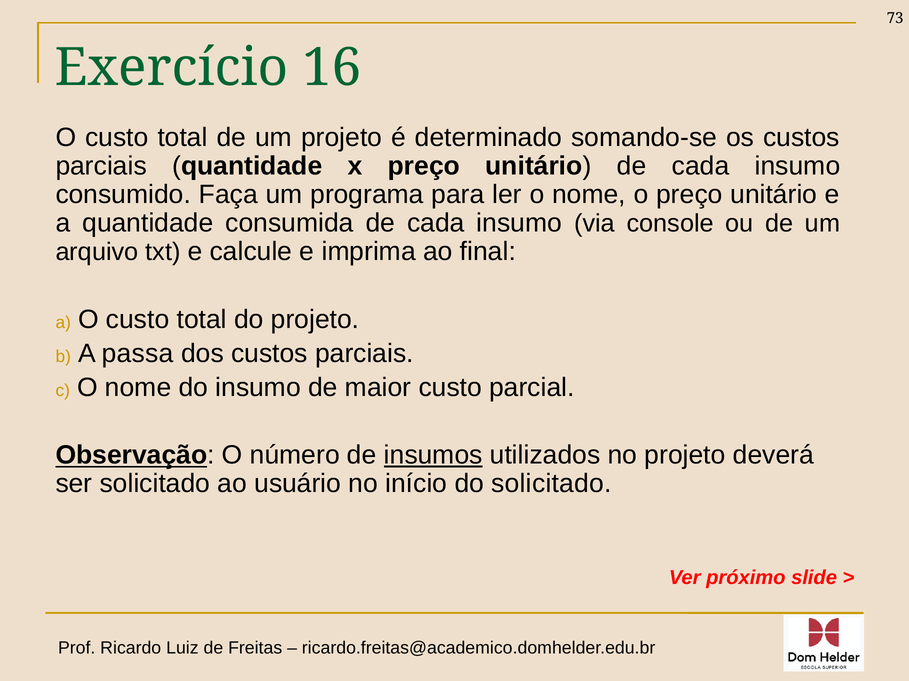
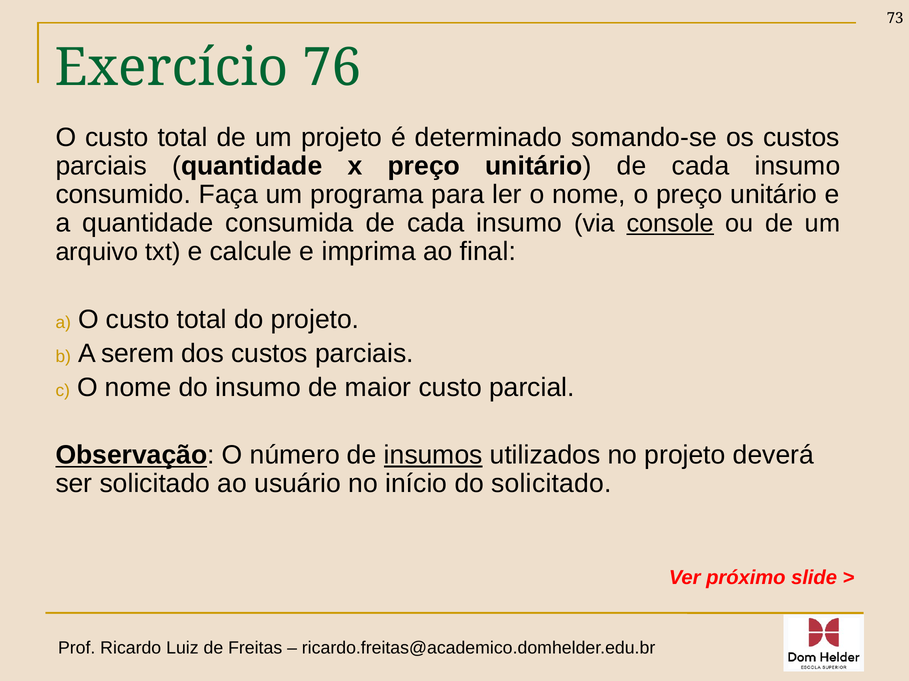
16: 16 -> 76
console underline: none -> present
passa: passa -> serem
